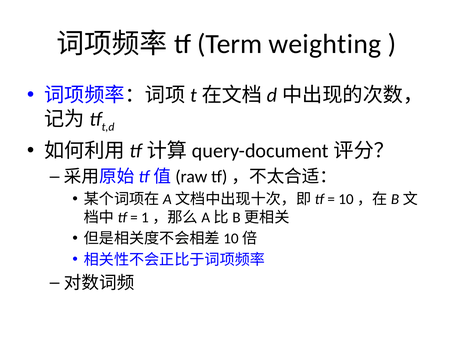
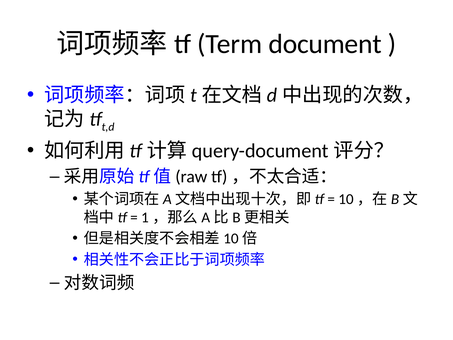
weighting: weighting -> document
